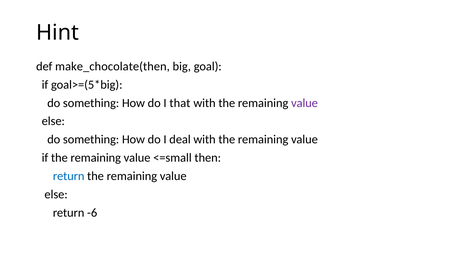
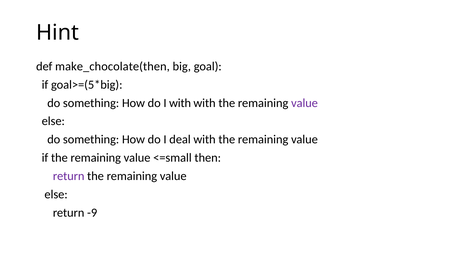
I that: that -> with
return at (69, 176) colour: blue -> purple
-6: -6 -> -9
